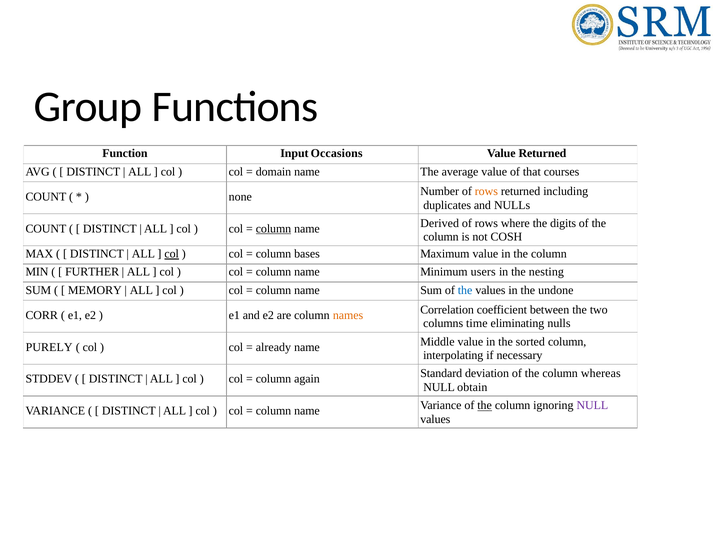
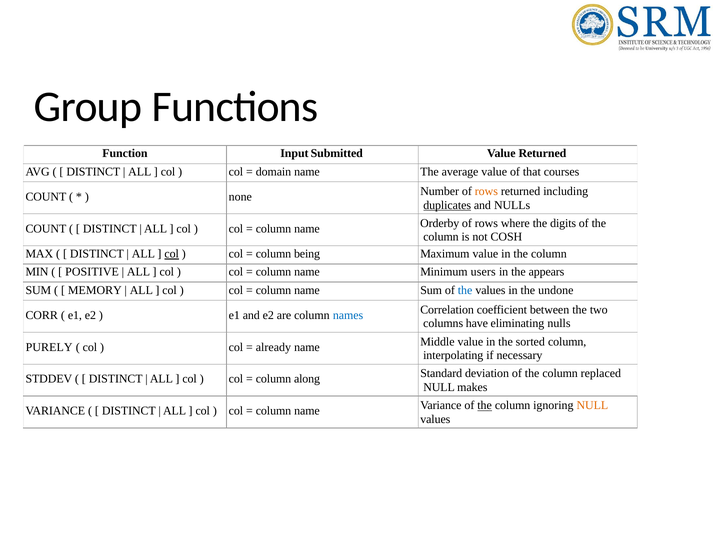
Occasions: Occasions -> Submitted
duplicates underline: none -> present
column at (273, 229) underline: present -> none
Derived: Derived -> Orderby
bases: bases -> being
FURTHER: FURTHER -> POSITIVE
nesting: nesting -> appears
names colour: orange -> blue
time: time -> have
again: again -> along
whereas: whereas -> replaced
obtain: obtain -> makes
NULL at (592, 406) colour: purple -> orange
